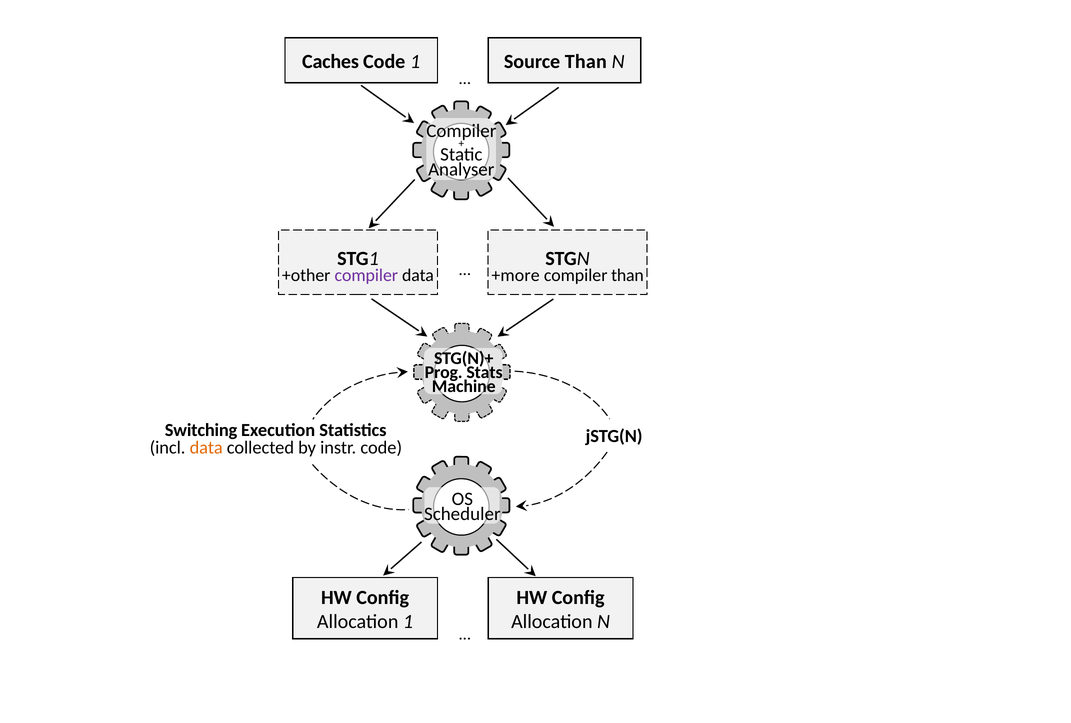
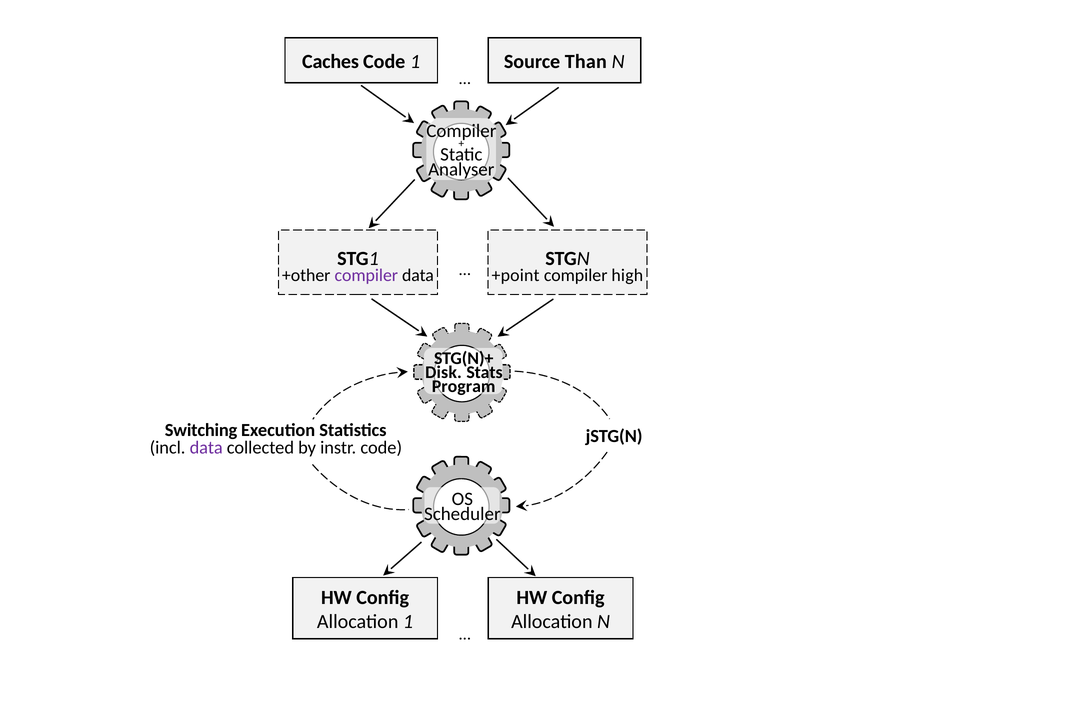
+more: +more -> +point
compiler than: than -> high
Prog: Prog -> Disk
Machine: Machine -> Program
data at (206, 448) colour: orange -> purple
